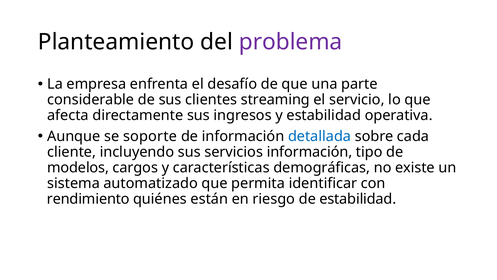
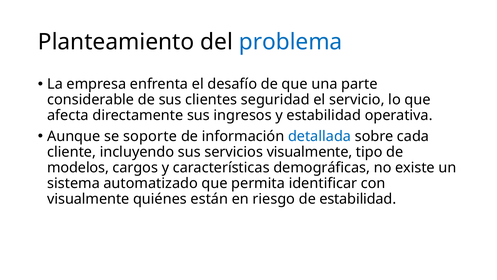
problema colour: purple -> blue
streaming: streaming -> seguridad
servicios información: información -> visualmente
rendimiento at (88, 199): rendimiento -> visualmente
